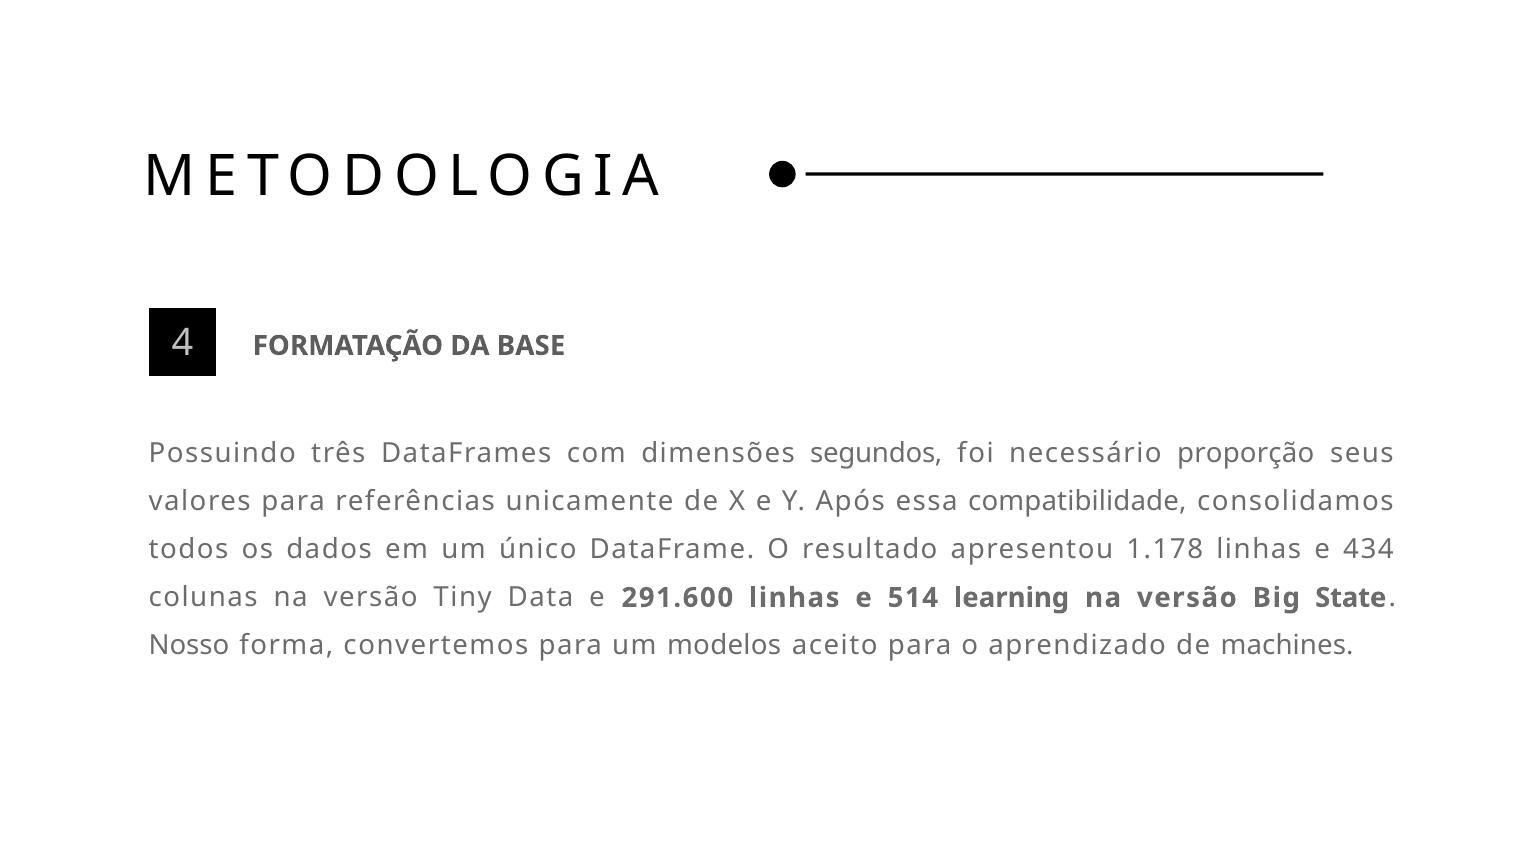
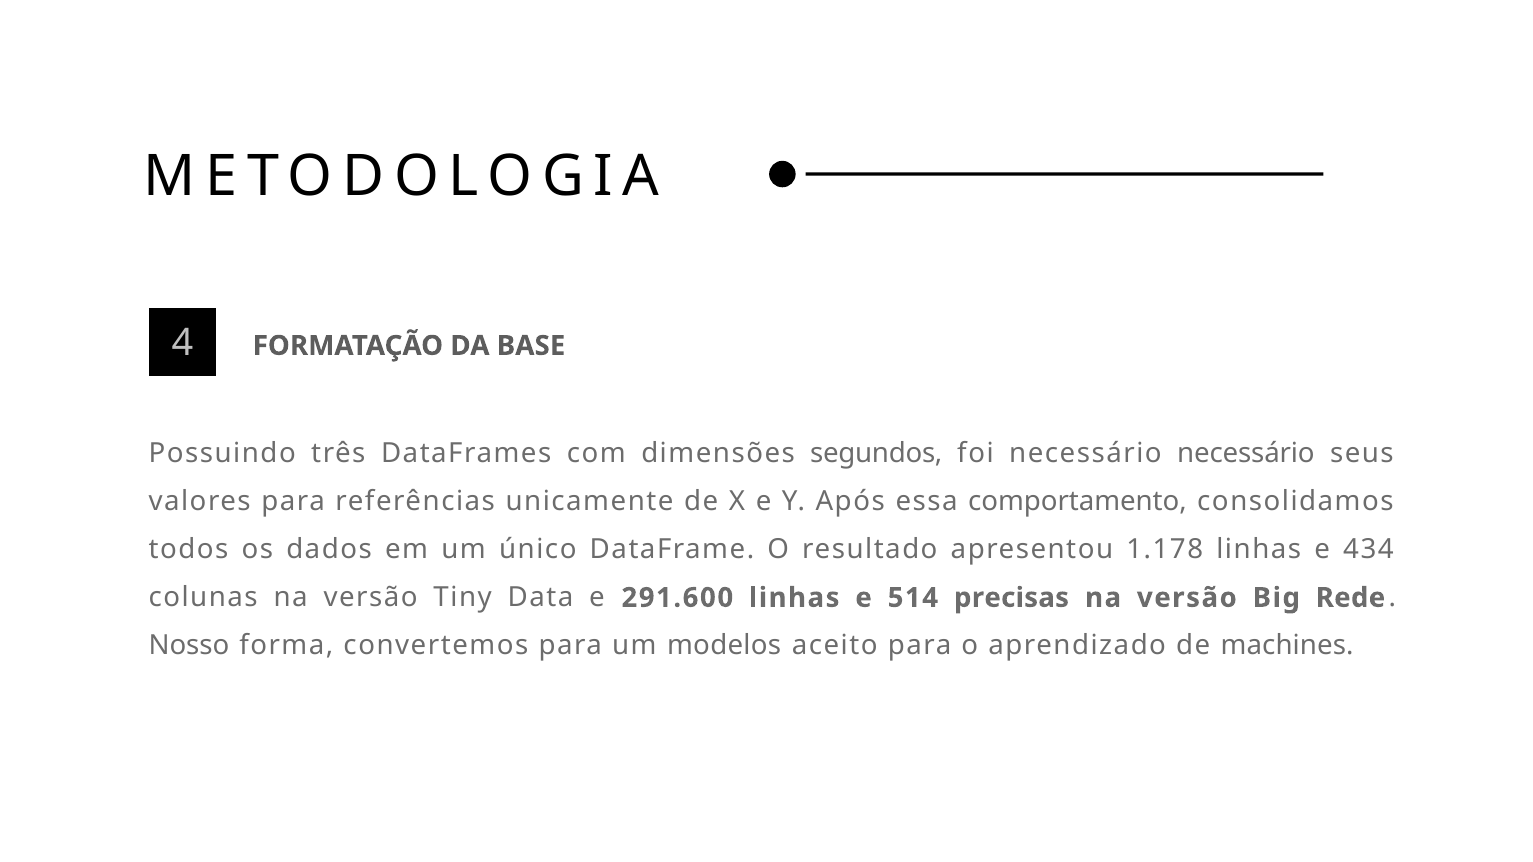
necessário proporção: proporção -> necessário
compatibilidade: compatibilidade -> comportamento
learning: learning -> precisas
State: State -> Rede
